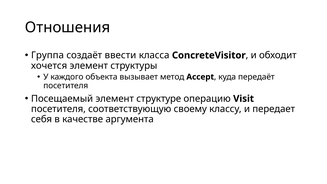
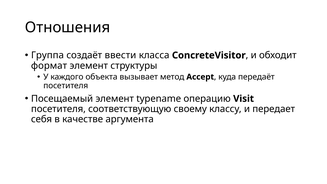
хочется: хочется -> формат
структуре: структуре -> typename
